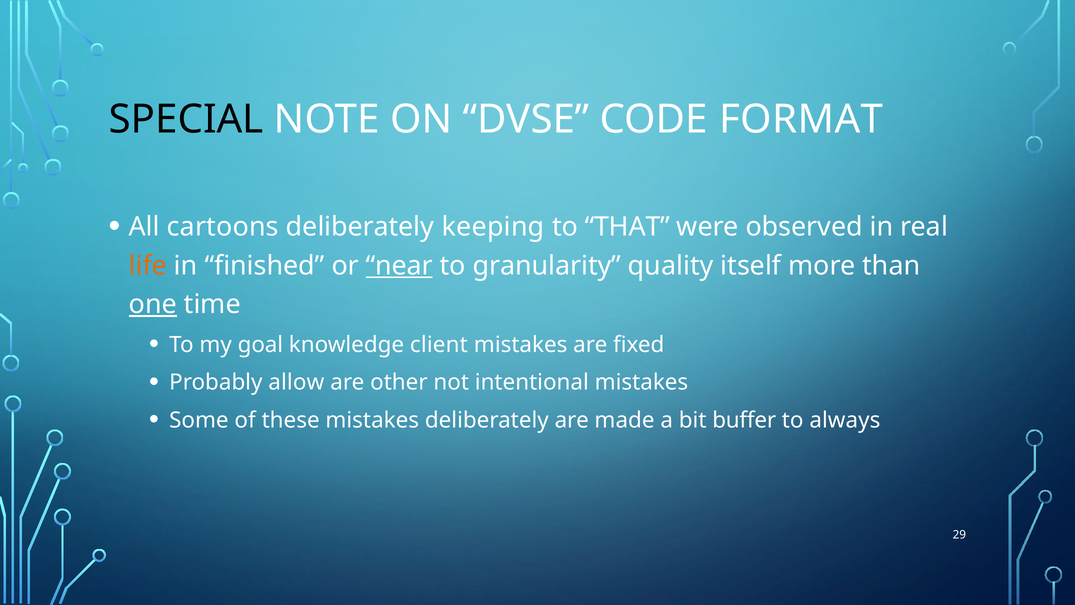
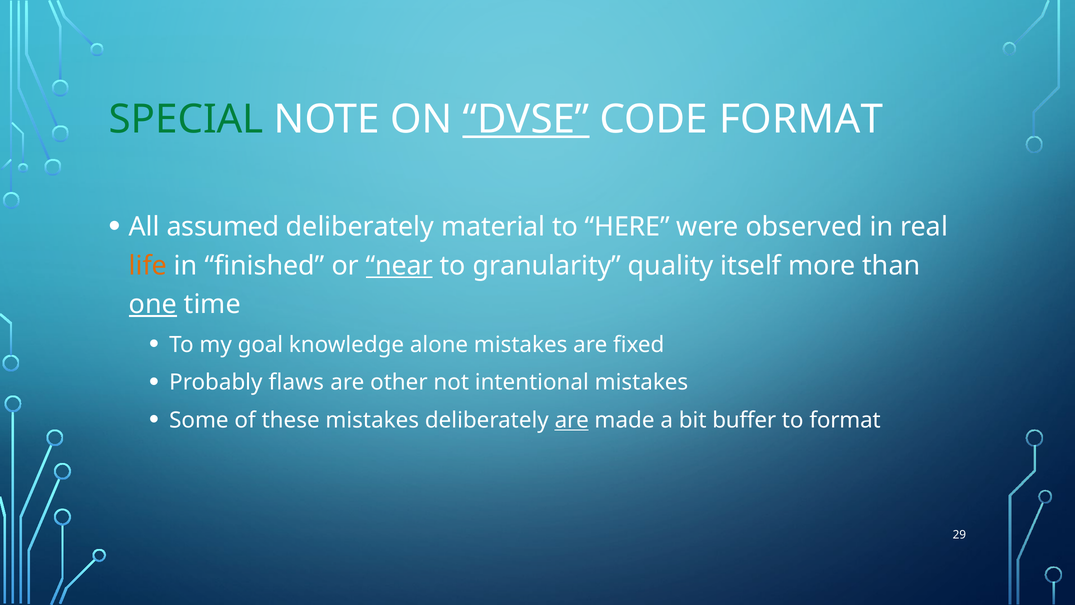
SPECIAL colour: black -> green
DVSE underline: none -> present
cartoons: cartoons -> assumed
keeping: keeping -> material
THAT: THAT -> HERE
client: client -> alone
allow: allow -> flaws
are at (572, 420) underline: none -> present
to always: always -> format
